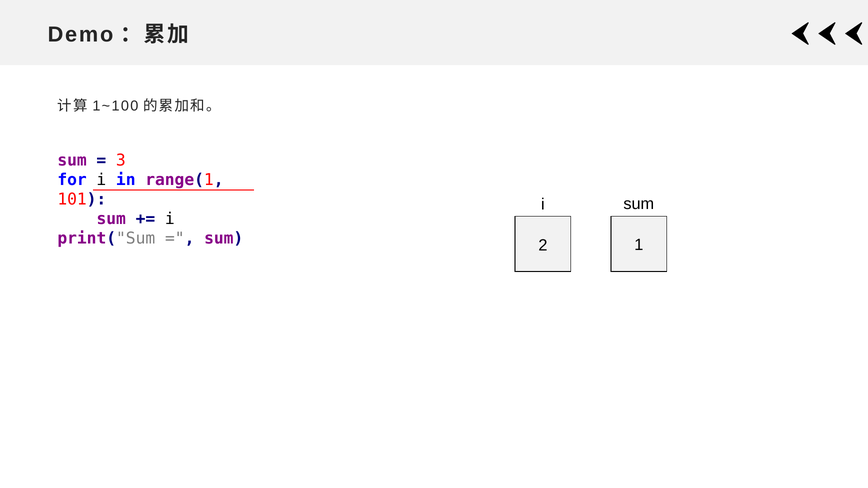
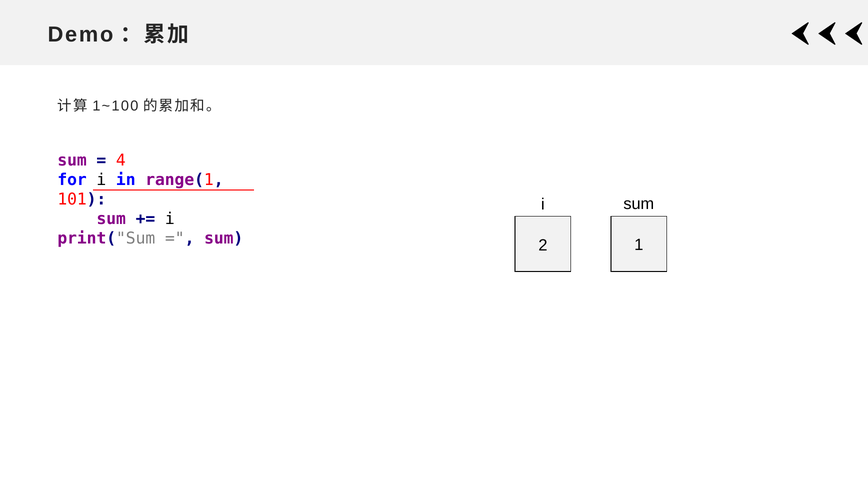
3: 3 -> 4
